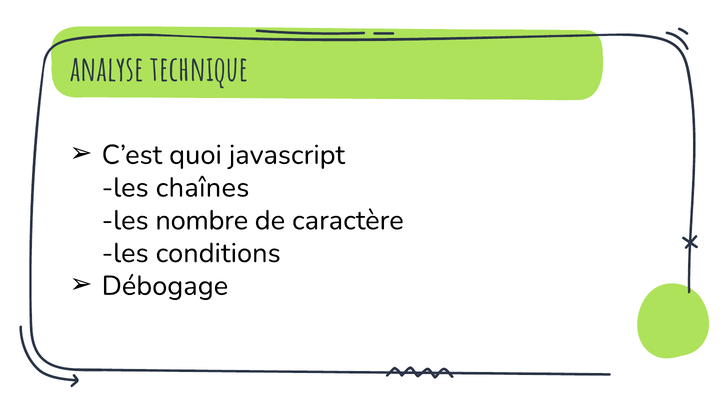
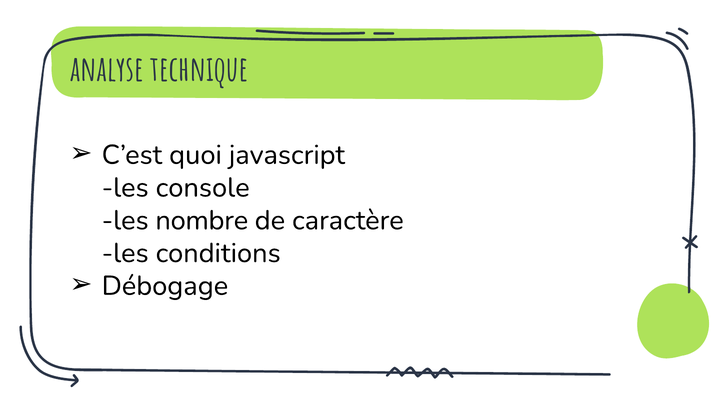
chaînes: chaînes -> console
